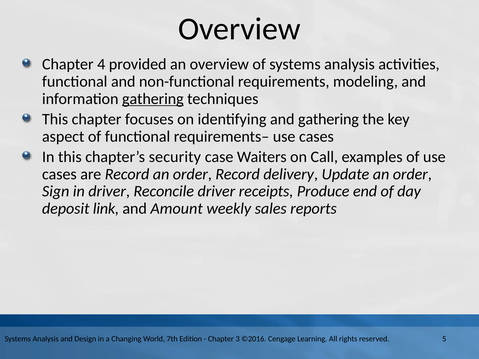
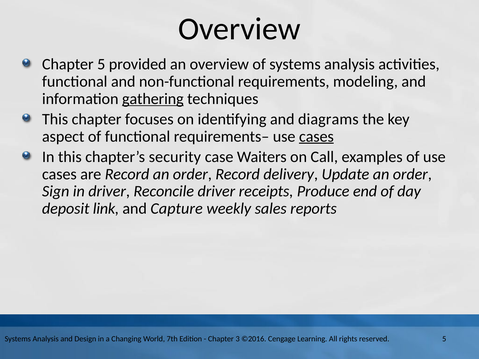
Chapter 4: 4 -> 5
and gathering: gathering -> diagrams
cases at (316, 137) underline: none -> present
Amount: Amount -> Capture
